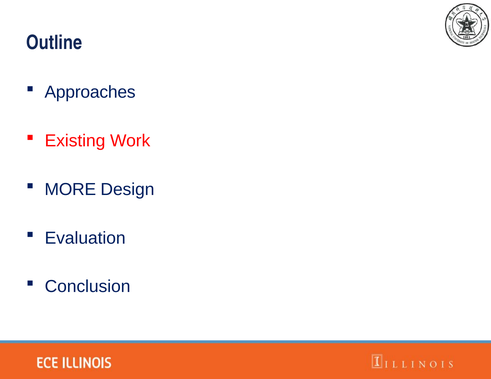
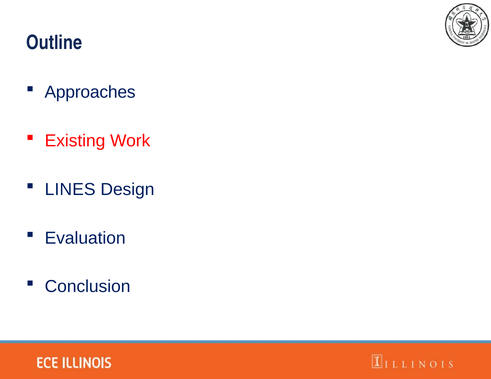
MORE: MORE -> LINES
